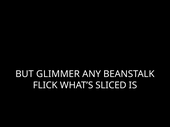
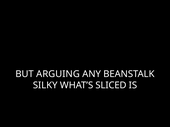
GLIMMER: GLIMMER -> ARGUING
FLICK: FLICK -> SILKY
